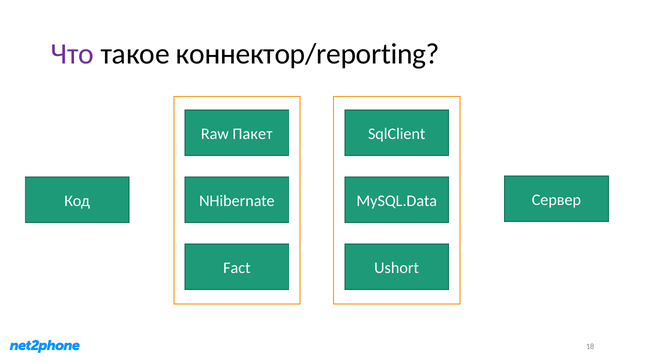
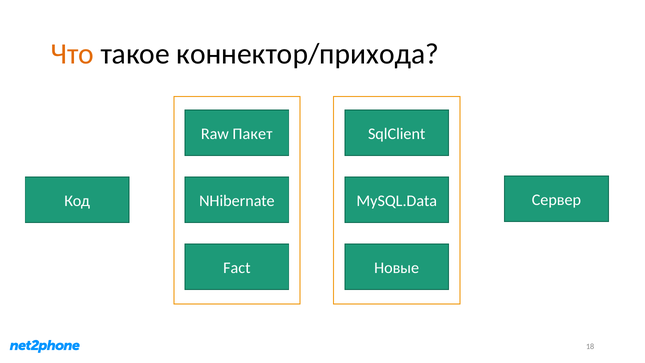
Что colour: purple -> orange
коннектор/reporting: коннектор/reporting -> коннектор/прихода
Ushort: Ushort -> Новые
